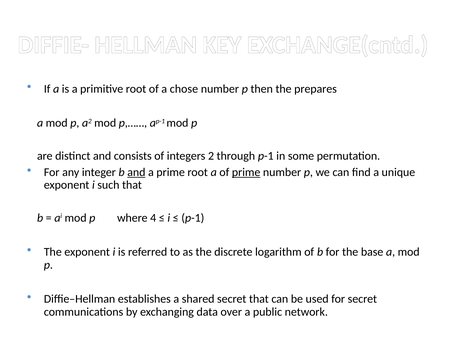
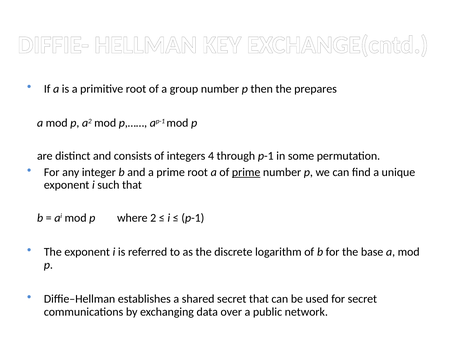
chose: chose -> group
2: 2 -> 4
and at (136, 172) underline: present -> none
4: 4 -> 2
